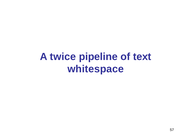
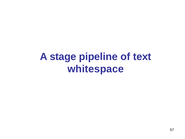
twice: twice -> stage
